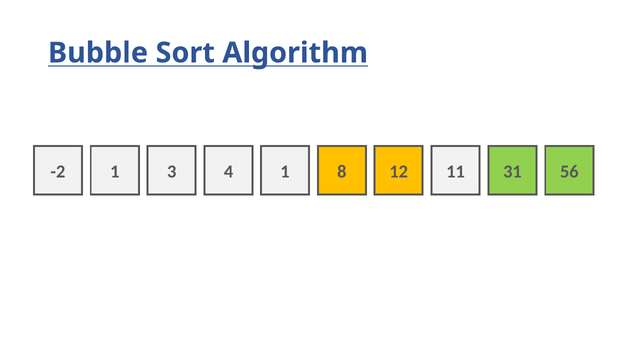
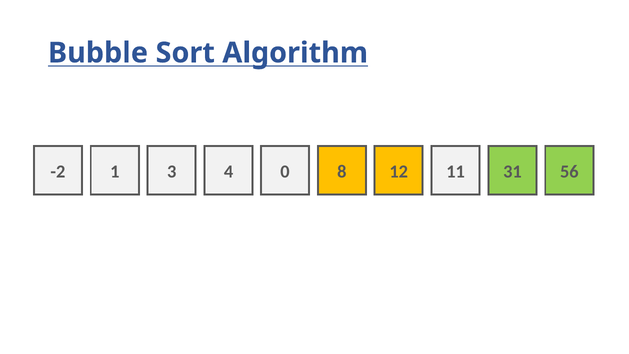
4 1: 1 -> 0
